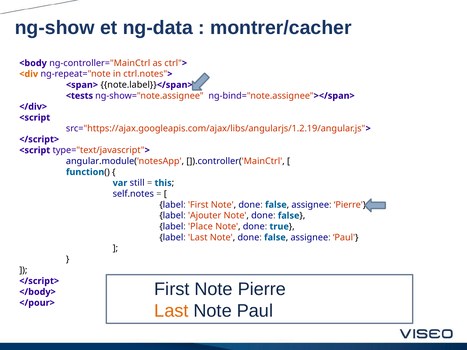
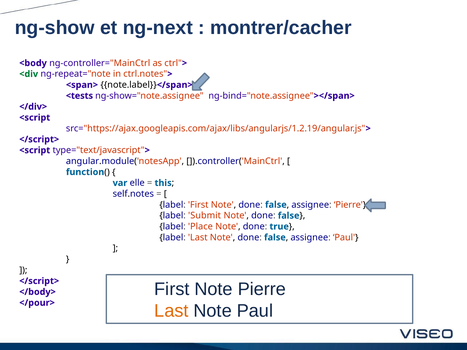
ng-data: ng-data -> ng-next
<div colour: orange -> green
still: still -> elle
Ajouter: Ajouter -> Submit
